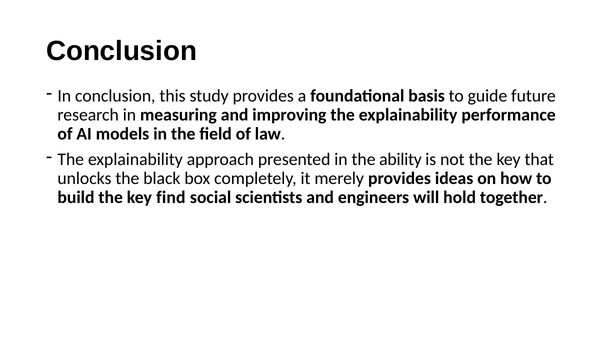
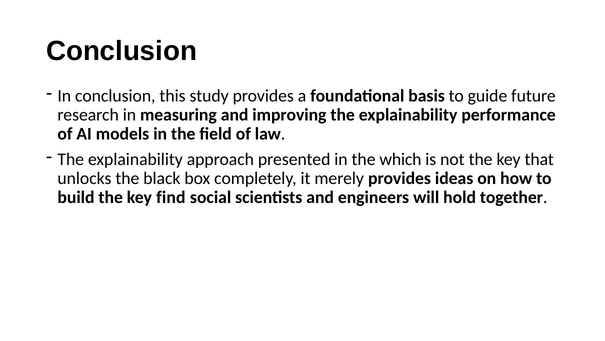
ability: ability -> which
